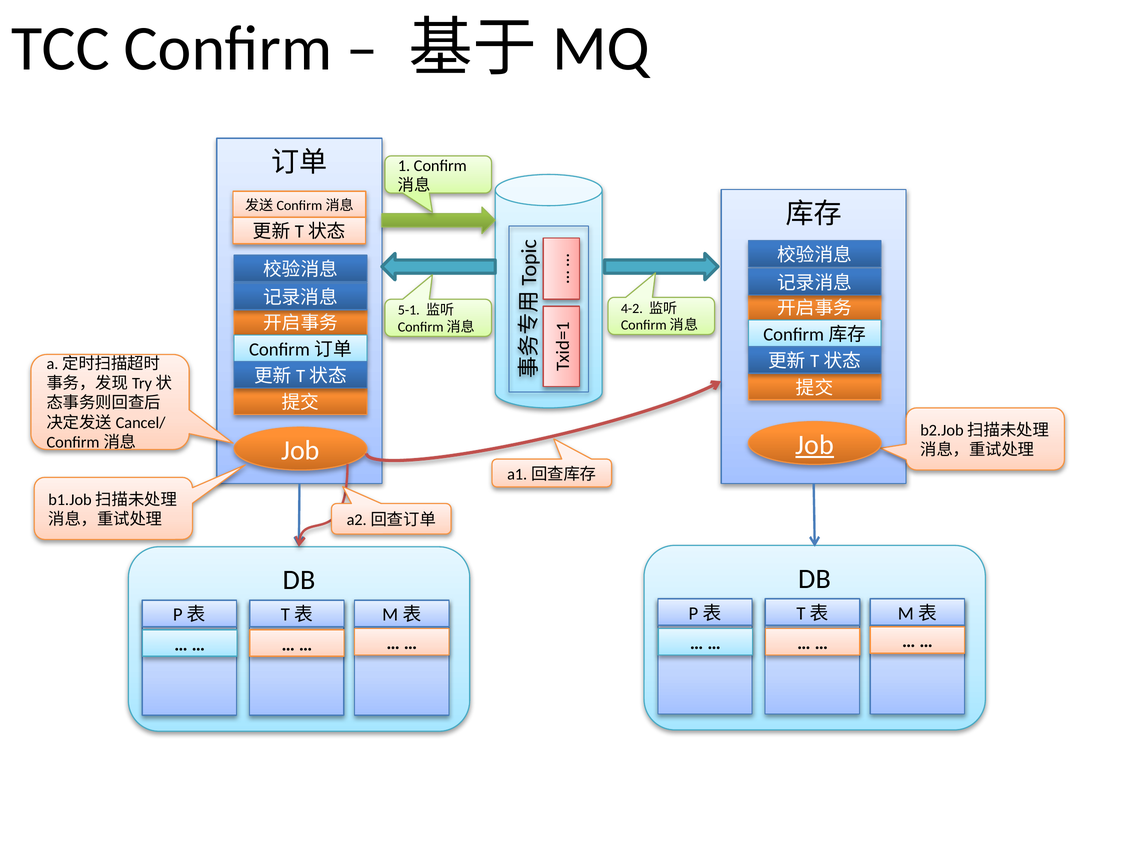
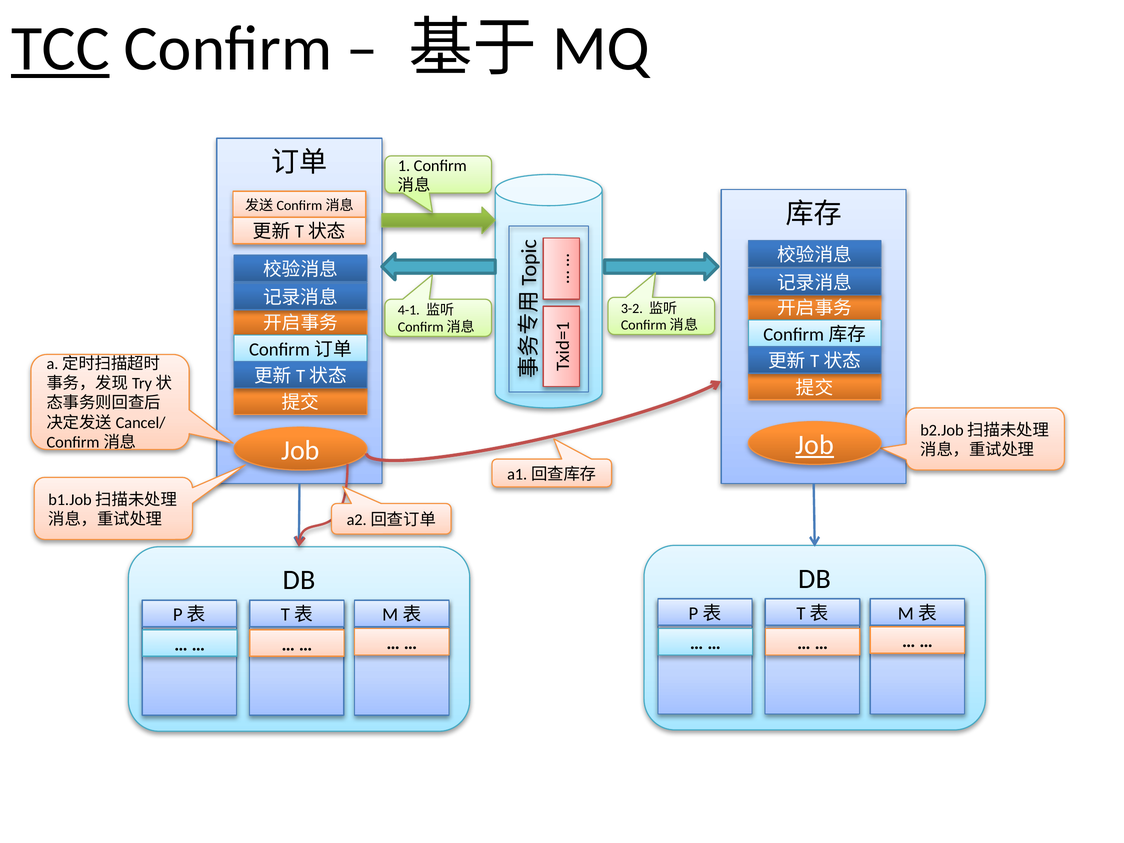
TCC underline: none -> present
4-2: 4-2 -> 3-2
5-1: 5-1 -> 4-1
